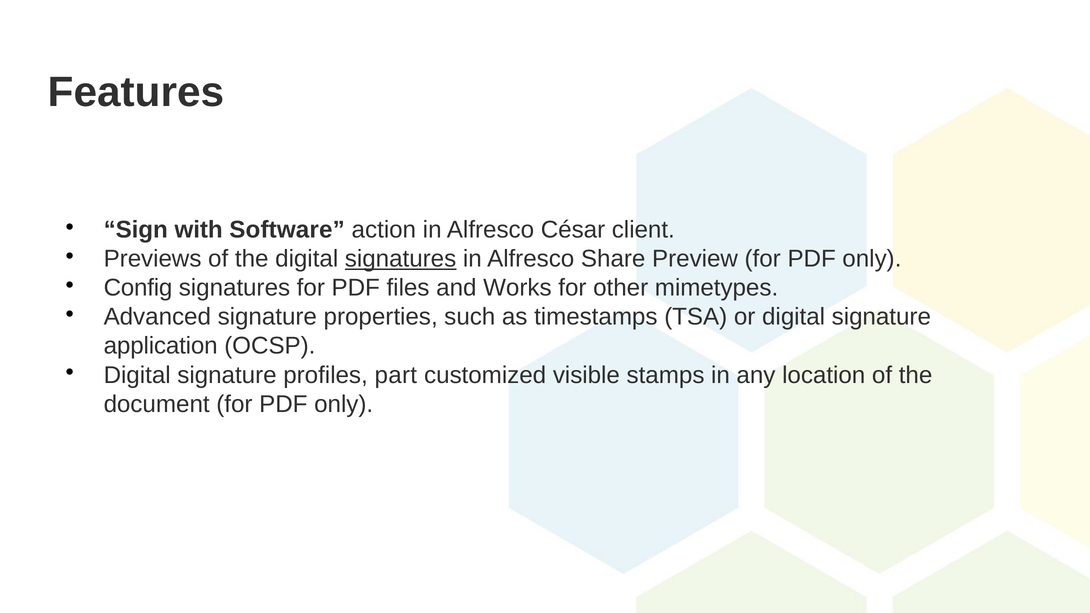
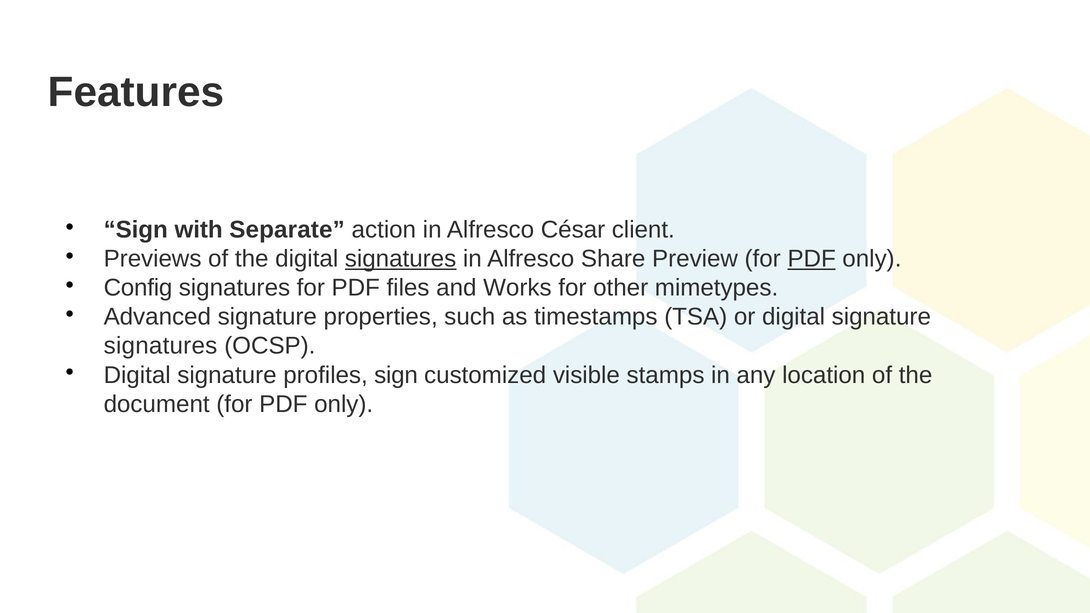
Software: Software -> Separate
PDF at (812, 259) underline: none -> present
application at (161, 346): application -> signatures
profiles part: part -> sign
